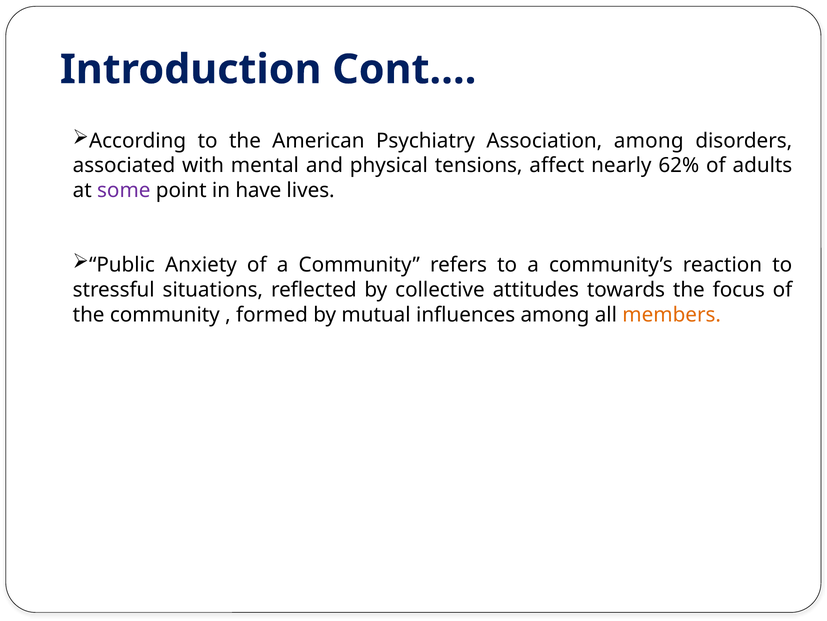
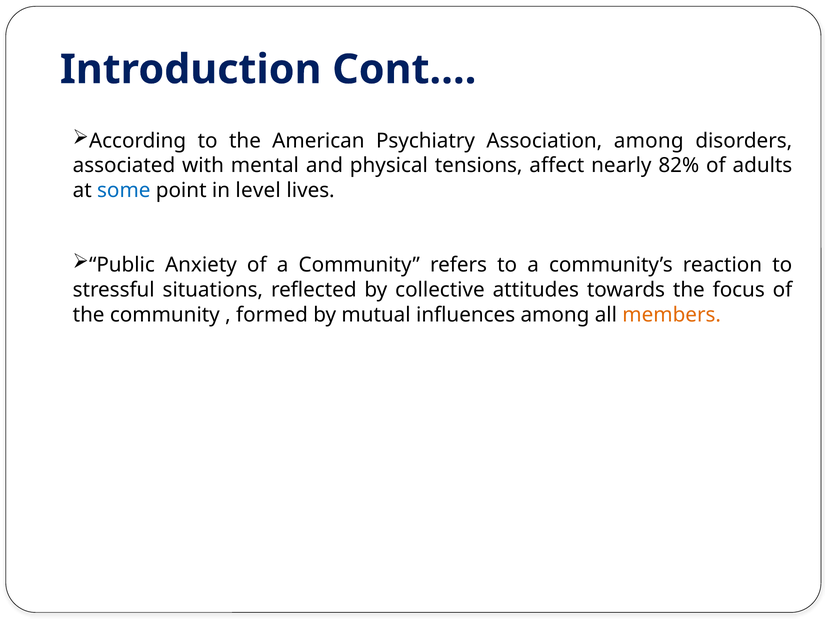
62%: 62% -> 82%
some colour: purple -> blue
have: have -> level
